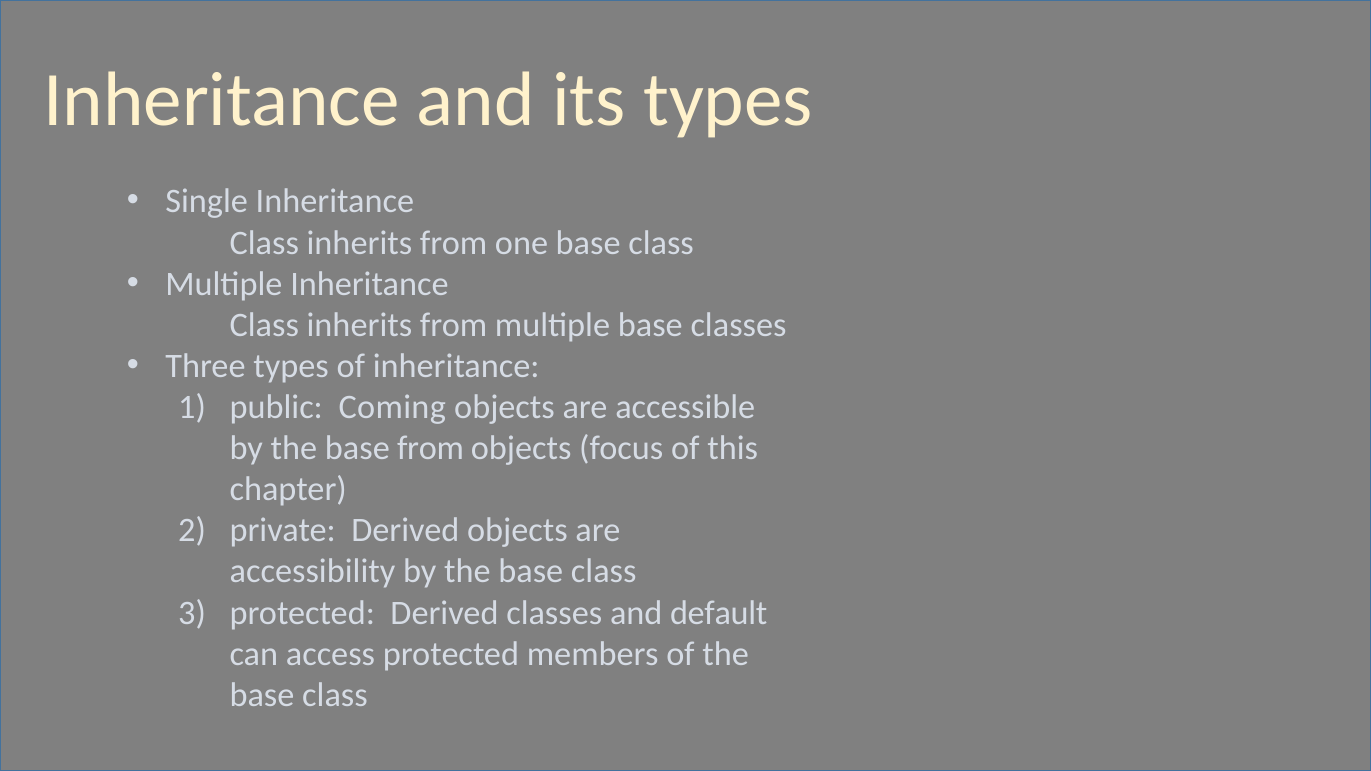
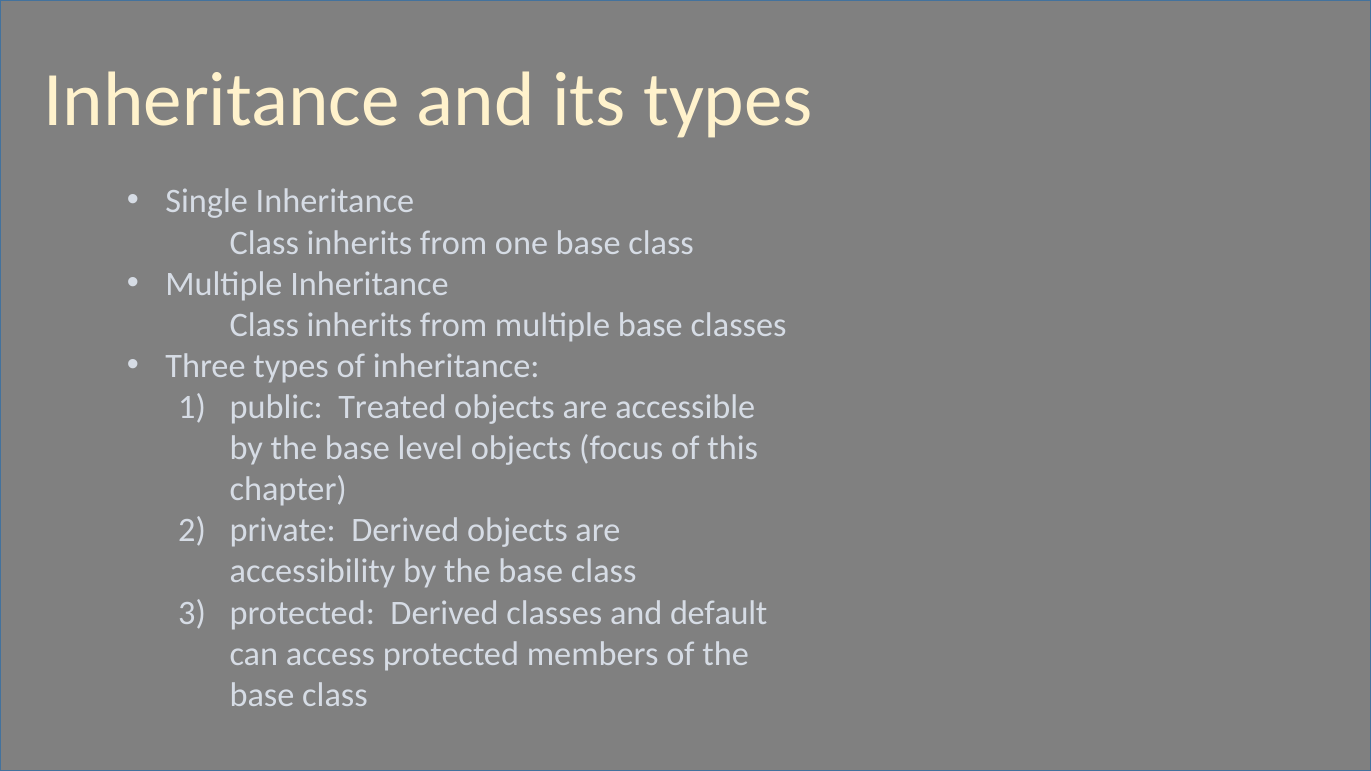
Coming: Coming -> Treated
base from: from -> level
